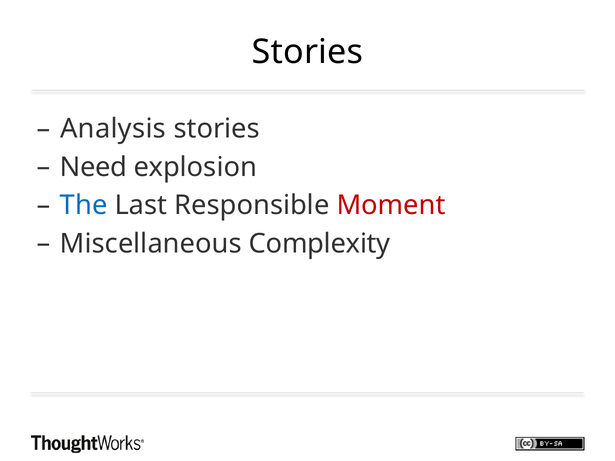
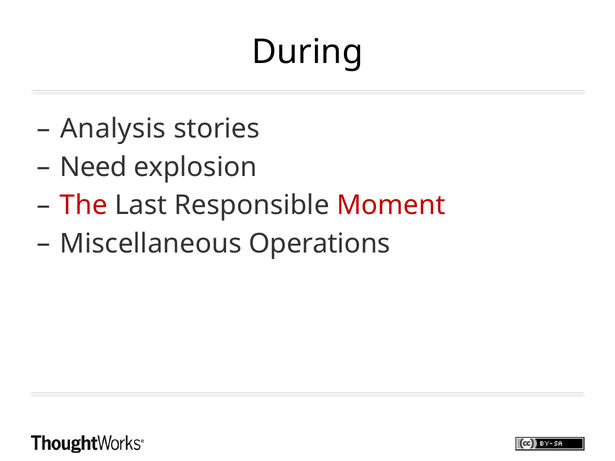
Stories at (307, 52): Stories -> During
The colour: blue -> red
Complexity: Complexity -> Operations
